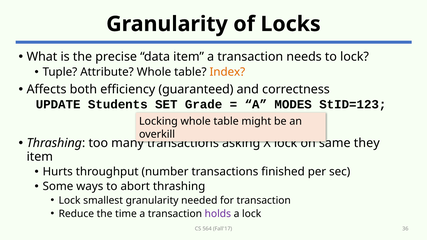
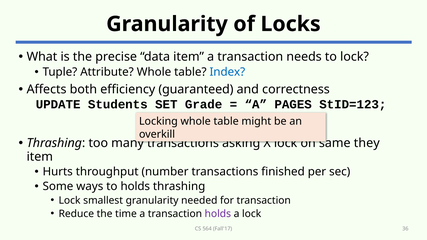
Index colour: orange -> blue
MODES: MODES -> PAGES
to abort: abort -> holds
